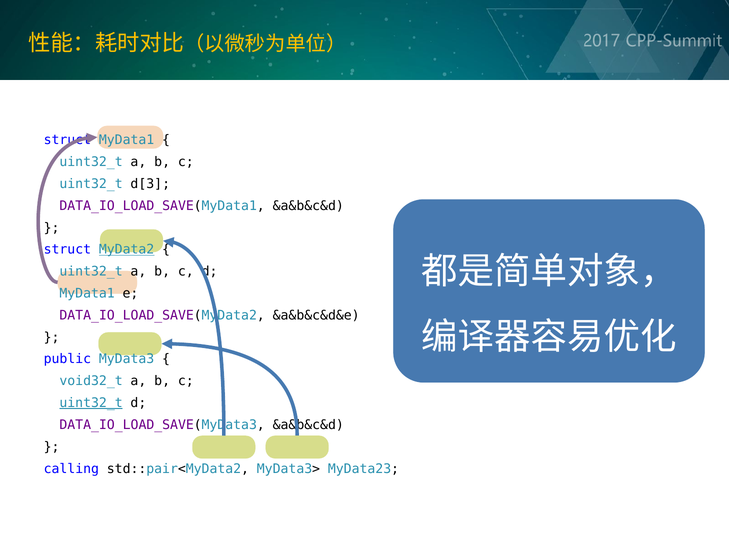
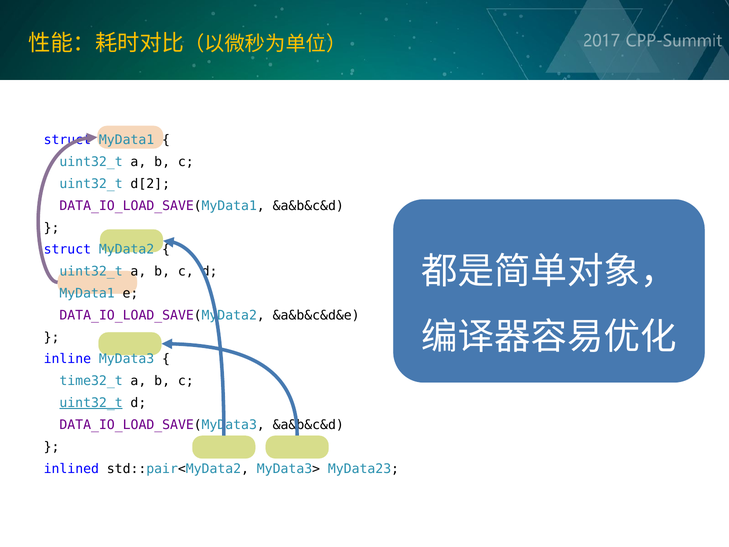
d[3: d[3 -> d[2
MyData2 underline: present -> none
public: public -> inline
void32_t: void32_t -> time32_t
calling: calling -> inlined
